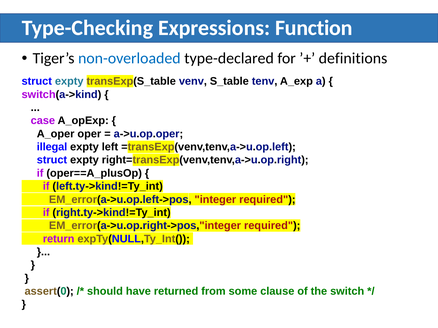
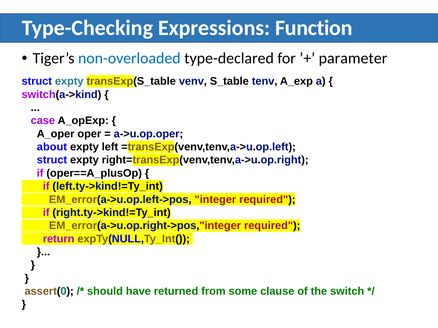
definitions: definitions -> parameter
illegal: illegal -> about
